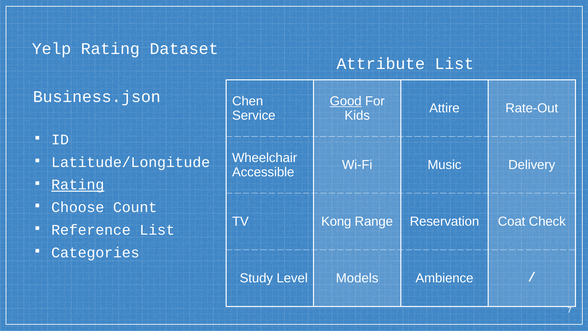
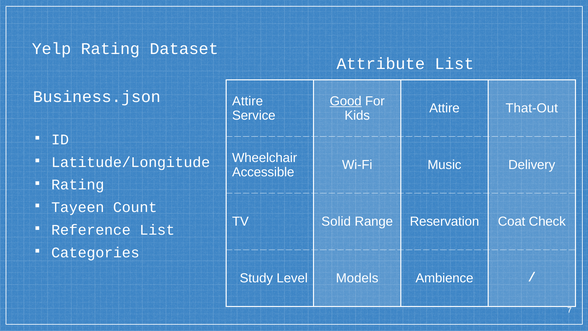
Chen at (248, 101): Chen -> Attire
Rate-Out: Rate-Out -> That-Out
Rating at (78, 185) underline: present -> none
Choose: Choose -> Tayeen
Kong: Kong -> Solid
